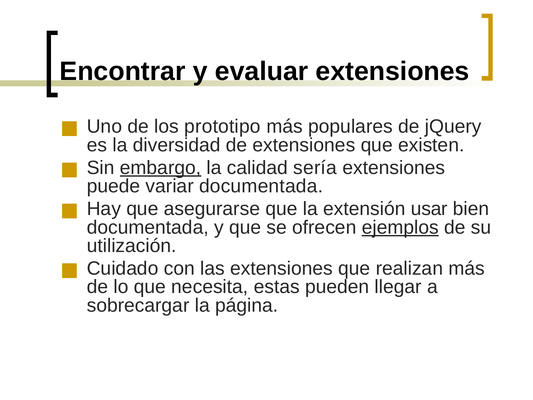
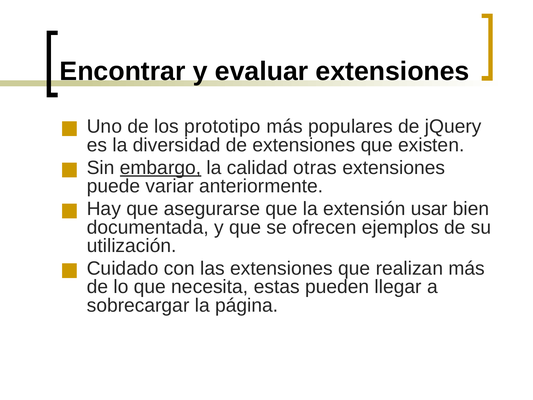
sería: sería -> otras
variar documentada: documentada -> anteriormente
ejemplos underline: present -> none
